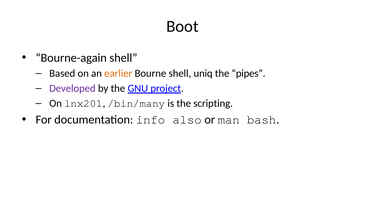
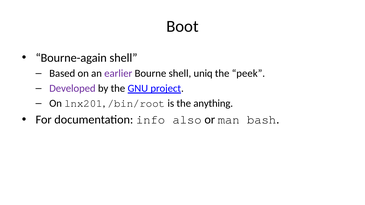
earlier colour: orange -> purple
pipes: pipes -> peek
/bin/many: /bin/many -> /bin/root
scripting: scripting -> anything
